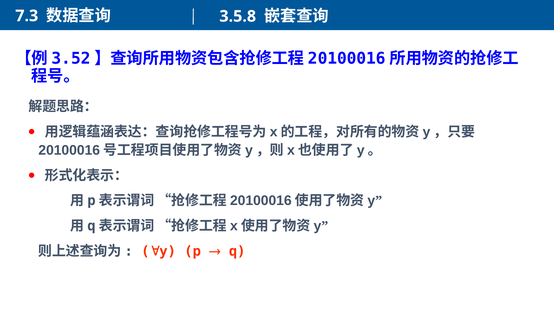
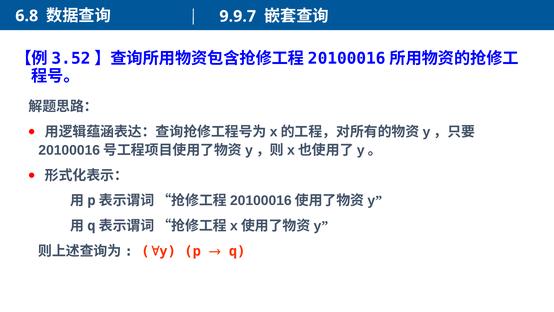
7.3: 7.3 -> 6.8
3.5.8: 3.5.8 -> 9.9.7
